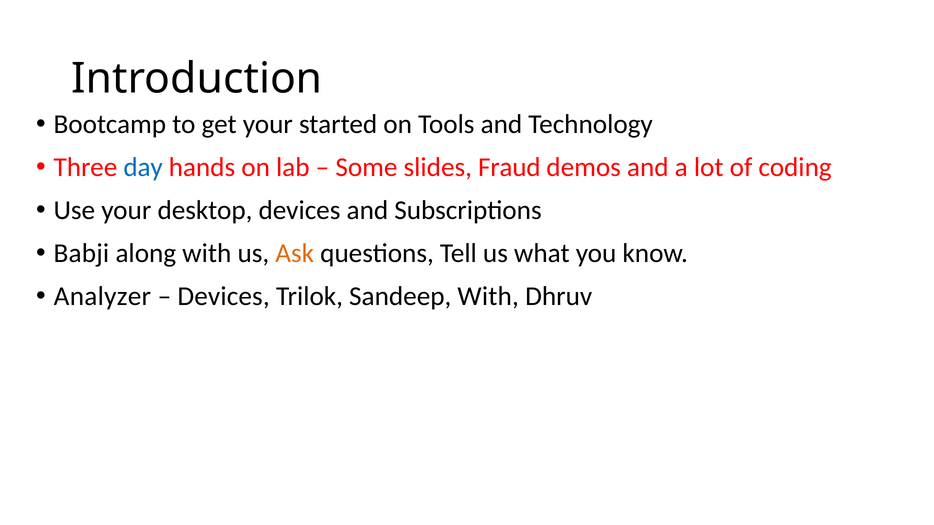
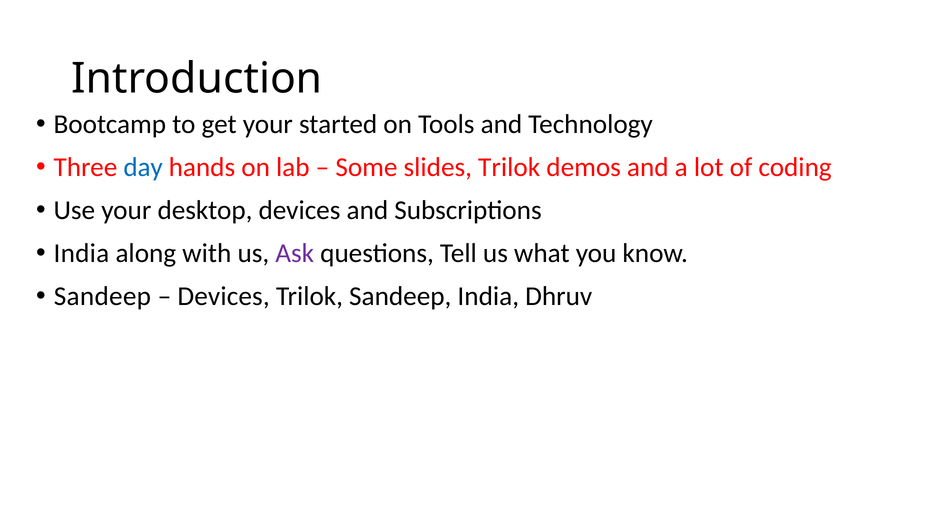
slides Fraud: Fraud -> Trilok
Babji at (81, 254): Babji -> India
Ask colour: orange -> purple
Analyzer at (102, 297): Analyzer -> Sandeep
Sandeep With: With -> India
